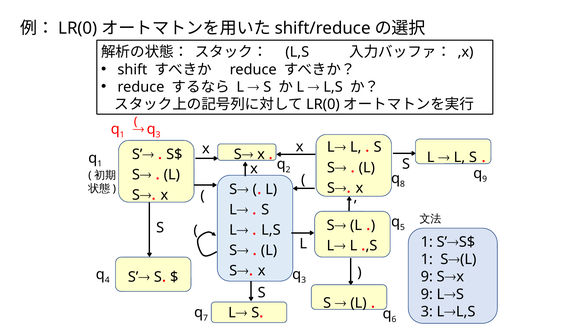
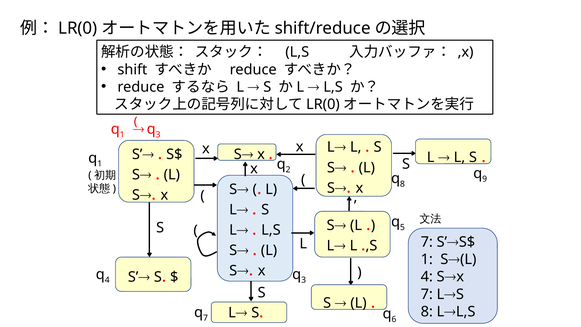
1 at (427, 242): 1 -> 7
9 at (427, 277): 9 -> 4
9 at (427, 294): 9 -> 7
3 at (427, 311): 3 -> 8
